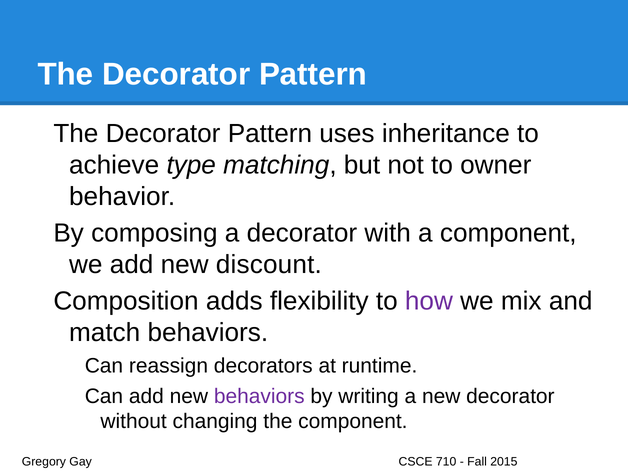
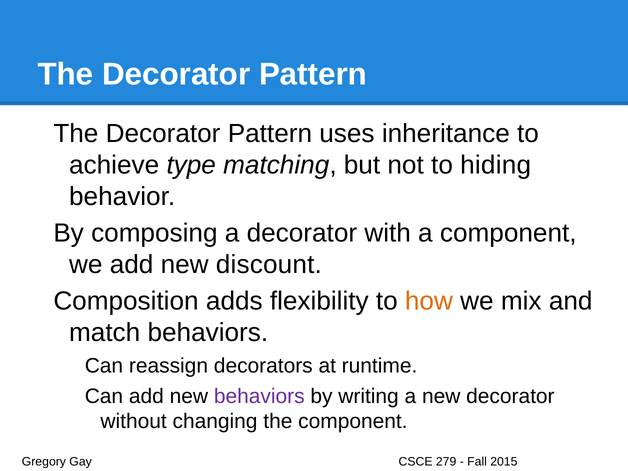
owner: owner -> hiding
how colour: purple -> orange
710: 710 -> 279
